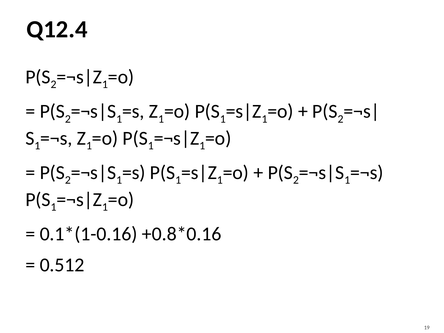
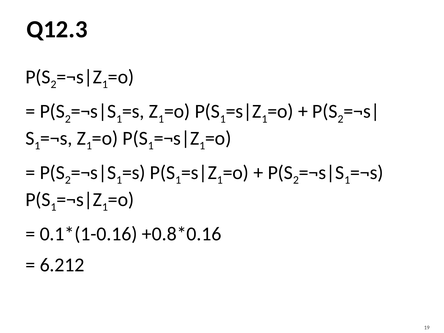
Q12.4: Q12.4 -> Q12.3
0.512: 0.512 -> 6.212
